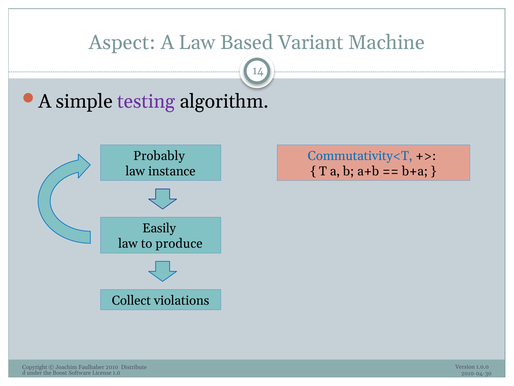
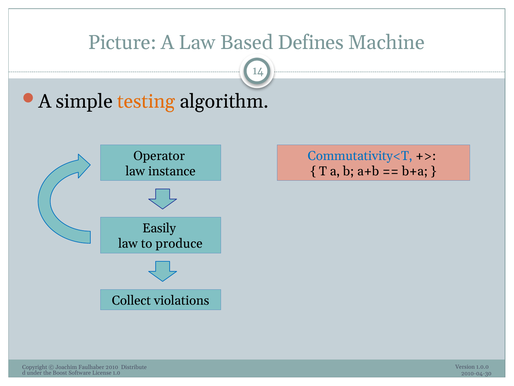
Aspect: Aspect -> Picture
Variant: Variant -> Defines
testing colour: purple -> orange
Probably: Probably -> Operator
